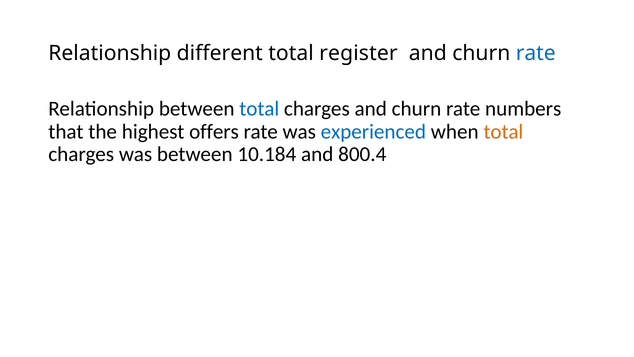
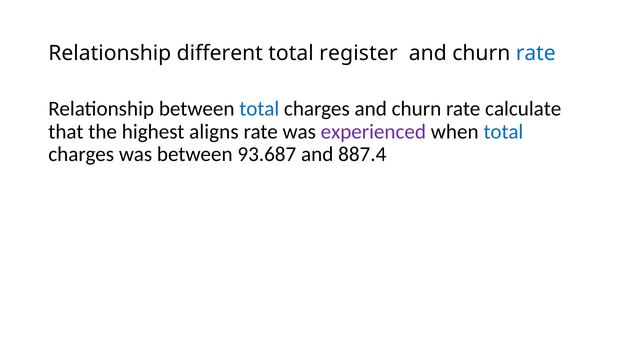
numbers: numbers -> calculate
offers: offers -> aligns
experienced colour: blue -> purple
total at (503, 131) colour: orange -> blue
10.184: 10.184 -> 93.687
800.4: 800.4 -> 887.4
